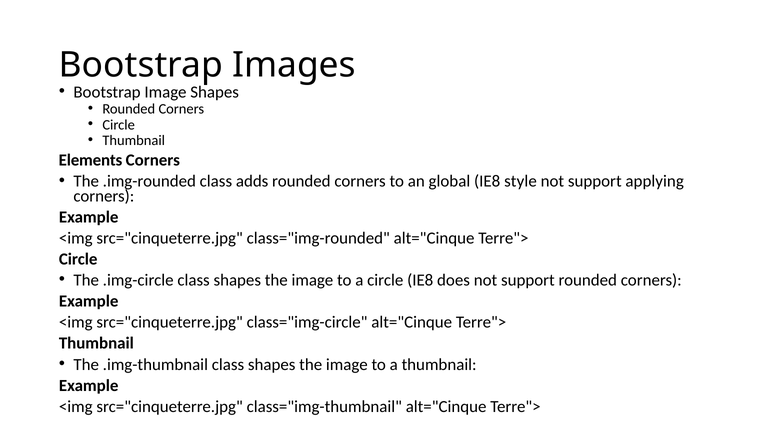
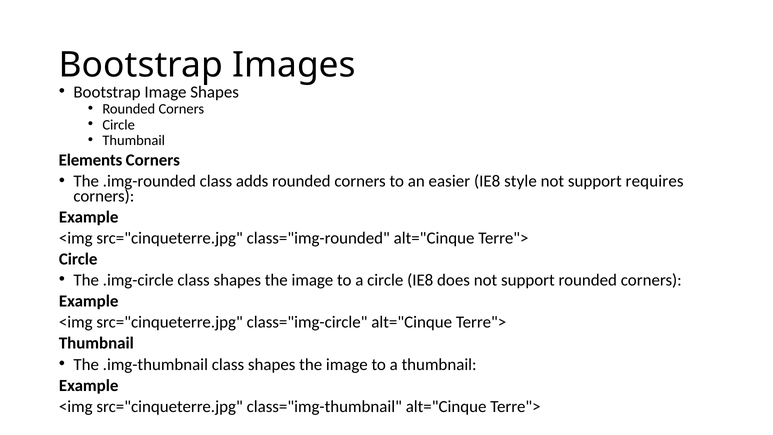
global: global -> easier
applying: applying -> requires
